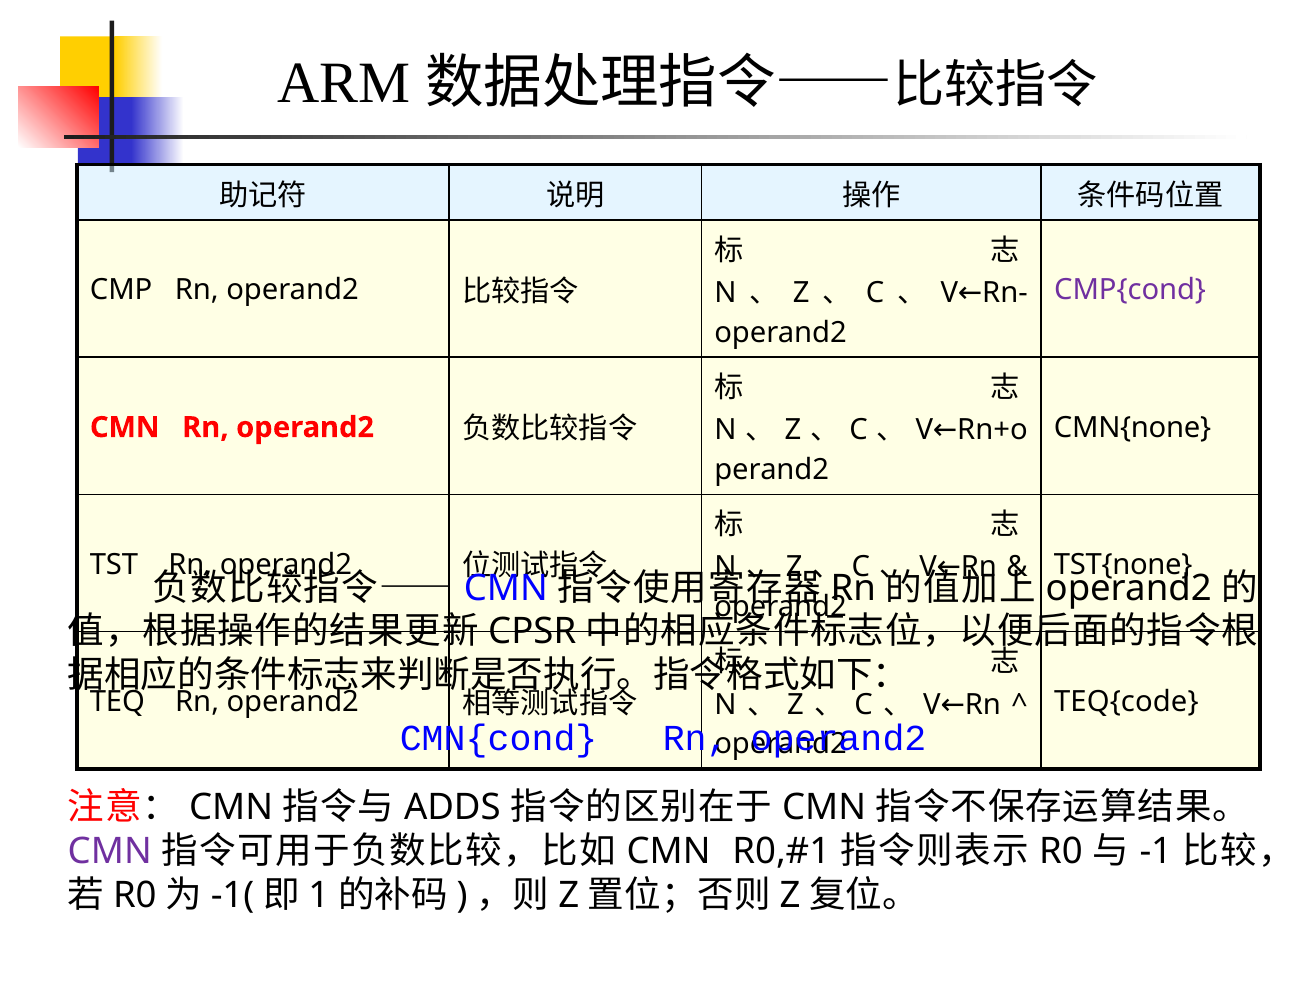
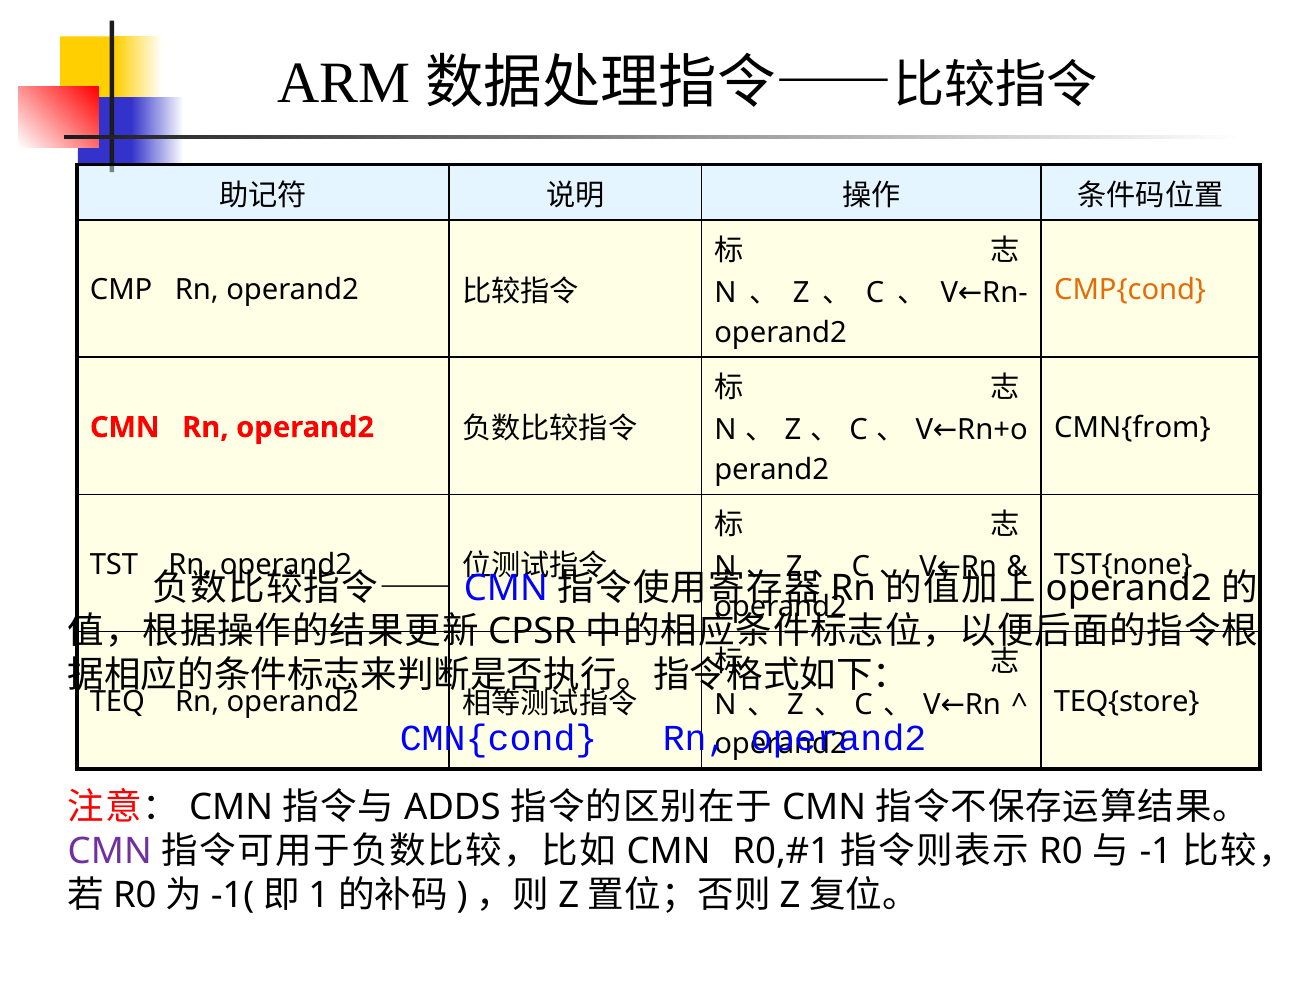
CMP{cond colour: purple -> orange
CMN{none: CMN{none -> CMN{from
TEQ{code: TEQ{code -> TEQ{store
